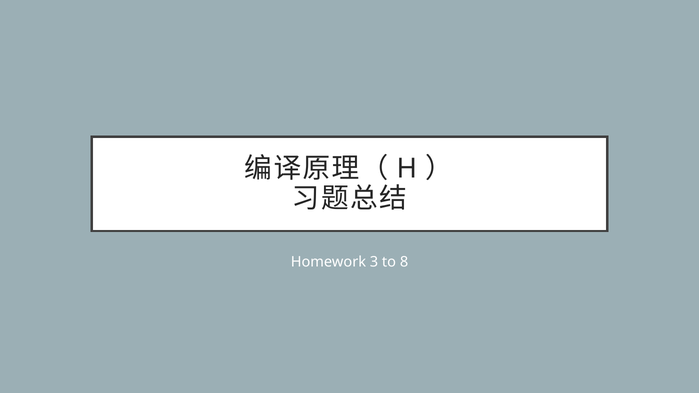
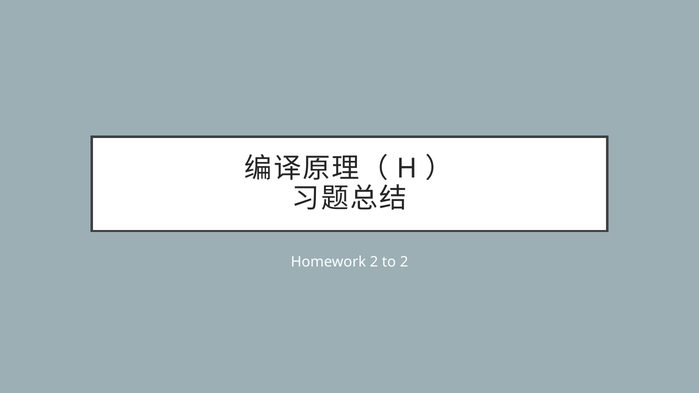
Homework 3: 3 -> 2
to 8: 8 -> 2
